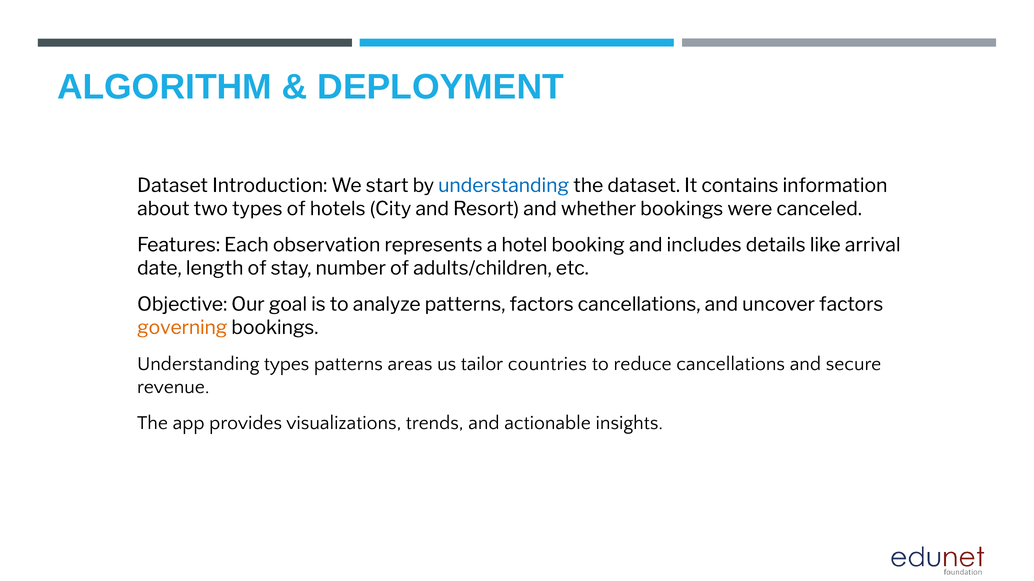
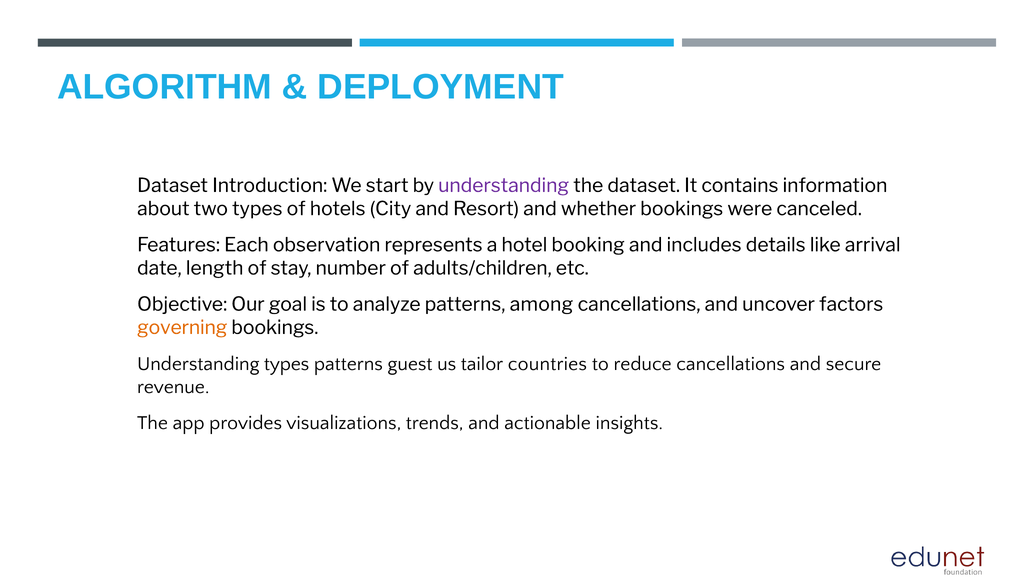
understanding colour: blue -> purple
patterns factors: factors -> among
areas: areas -> guest
